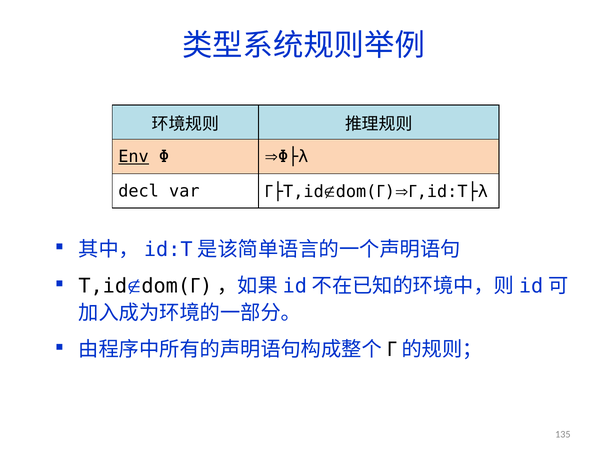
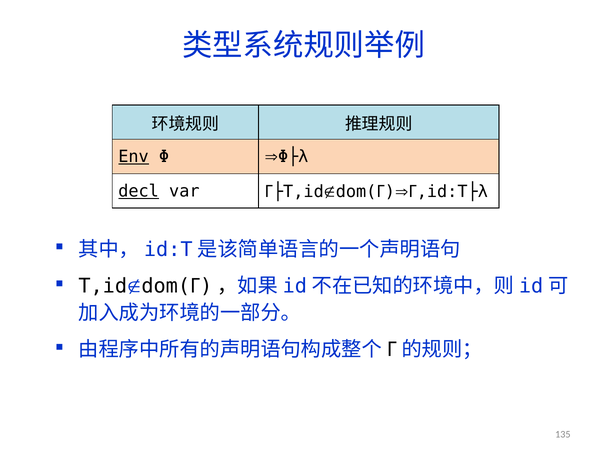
decl underline: none -> present
